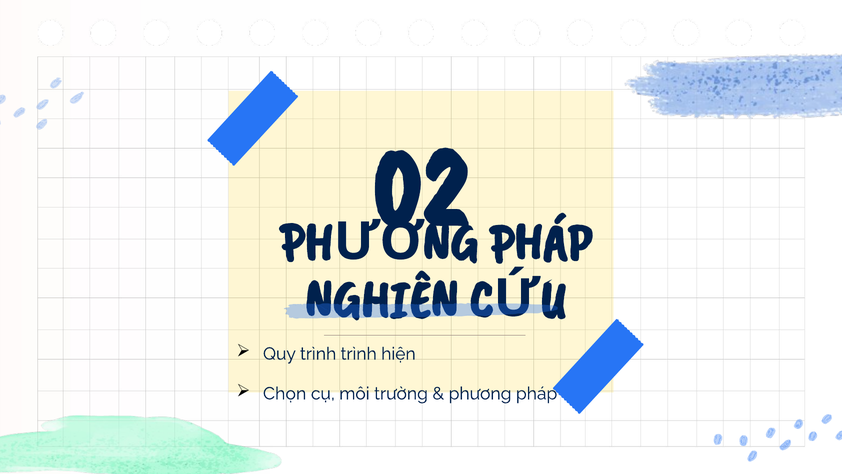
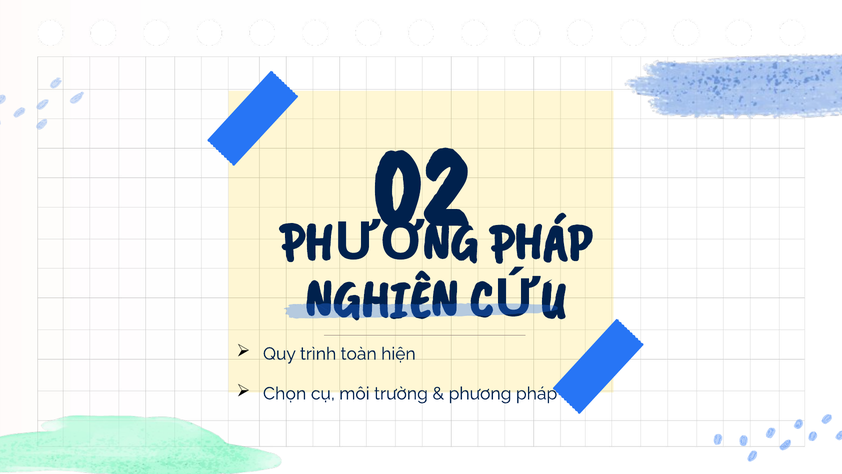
trình trình: trình -> toàn
